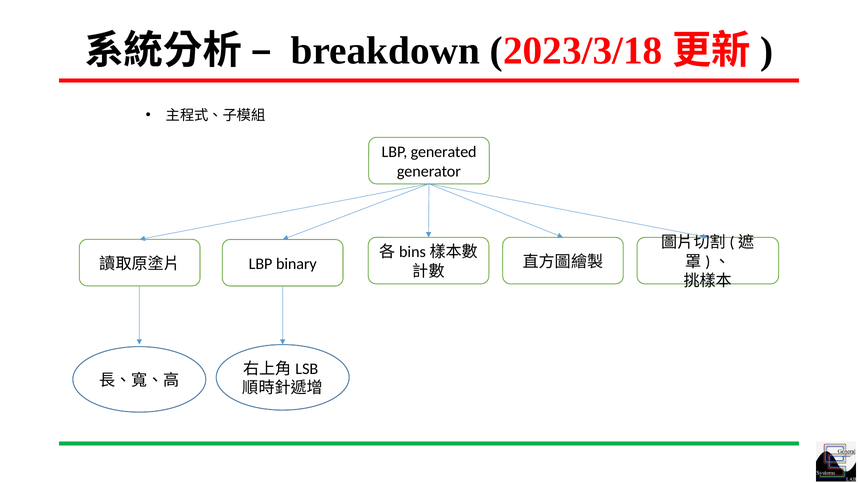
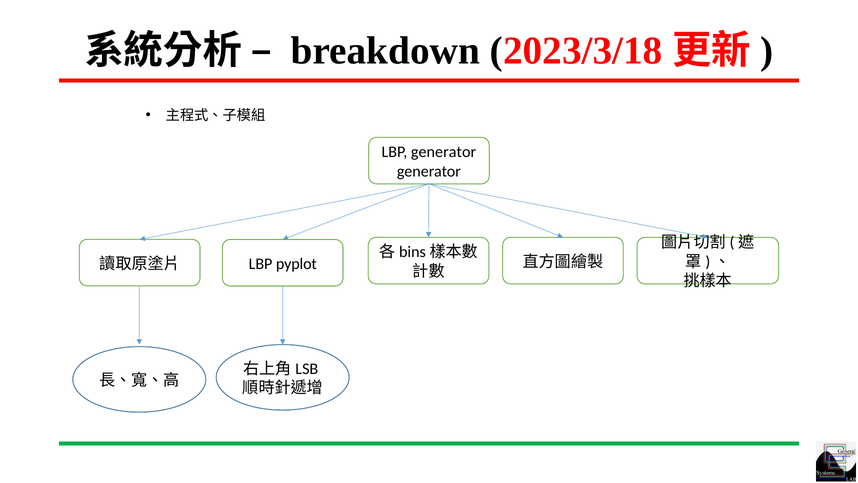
LBP generated: generated -> generator
binary: binary -> pyplot
